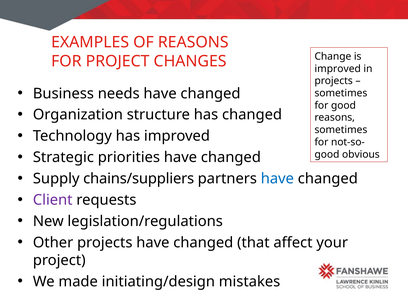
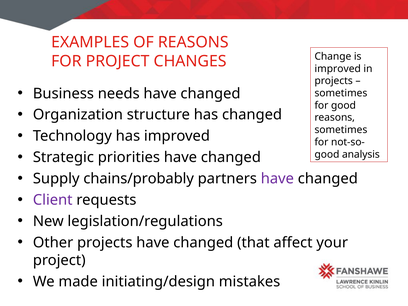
obvious: obvious -> analysis
chains/suppliers: chains/suppliers -> chains/probably
have at (277, 179) colour: blue -> purple
